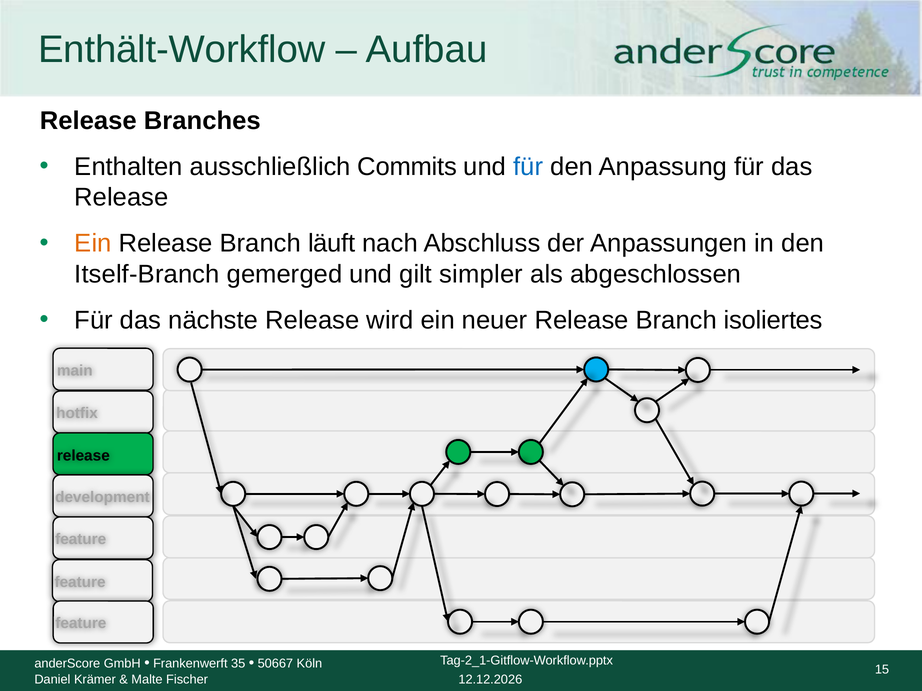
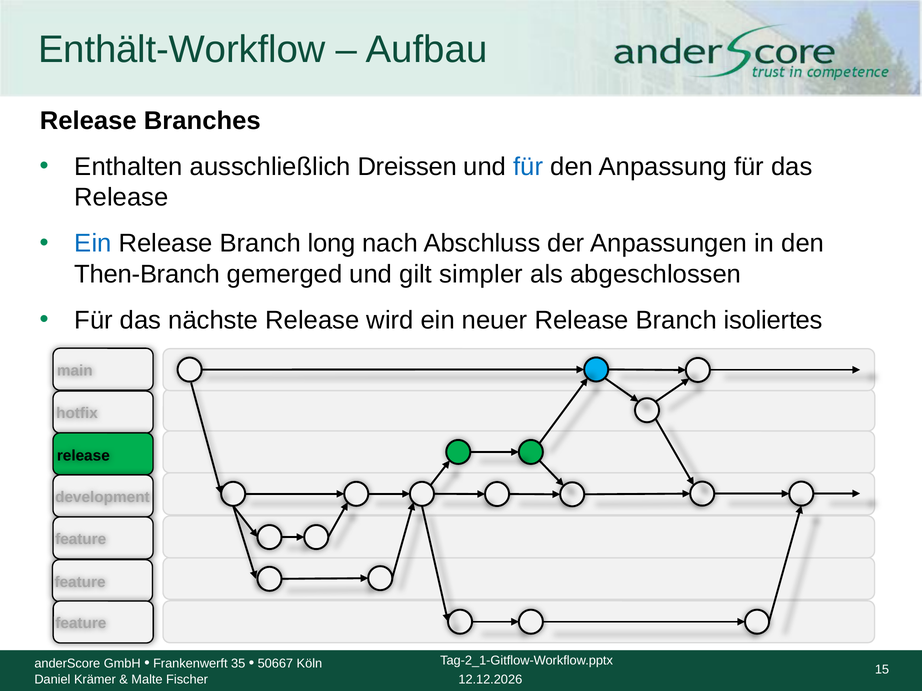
Commits: Commits -> Dreissen
Ein at (93, 244) colour: orange -> blue
läuft: läuft -> long
Itself-Branch: Itself-Branch -> Then-Branch
